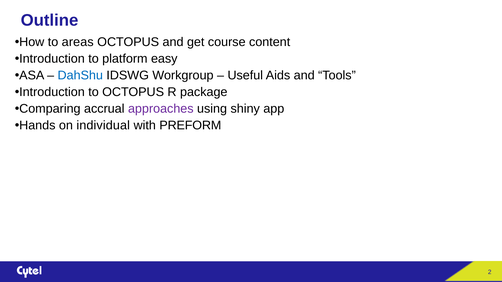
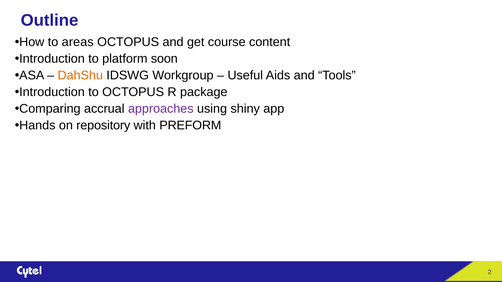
easy: easy -> soon
DahShu colour: blue -> orange
individual: individual -> repository
